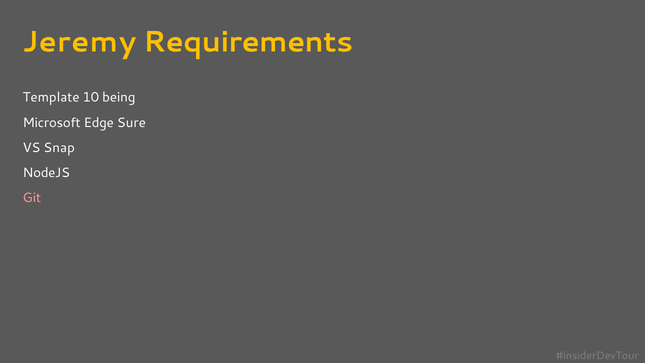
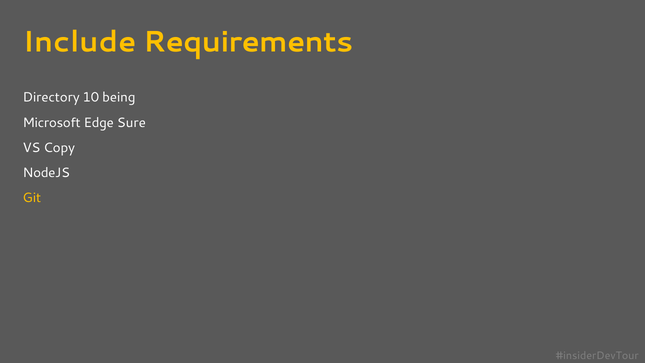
Jeremy: Jeremy -> Include
Template: Template -> Directory
Snap: Snap -> Copy
Git colour: pink -> yellow
